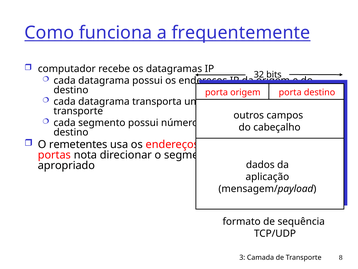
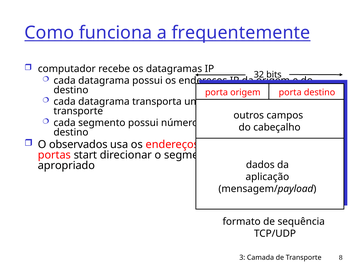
remetentes: remetentes -> observados
nota: nota -> start
